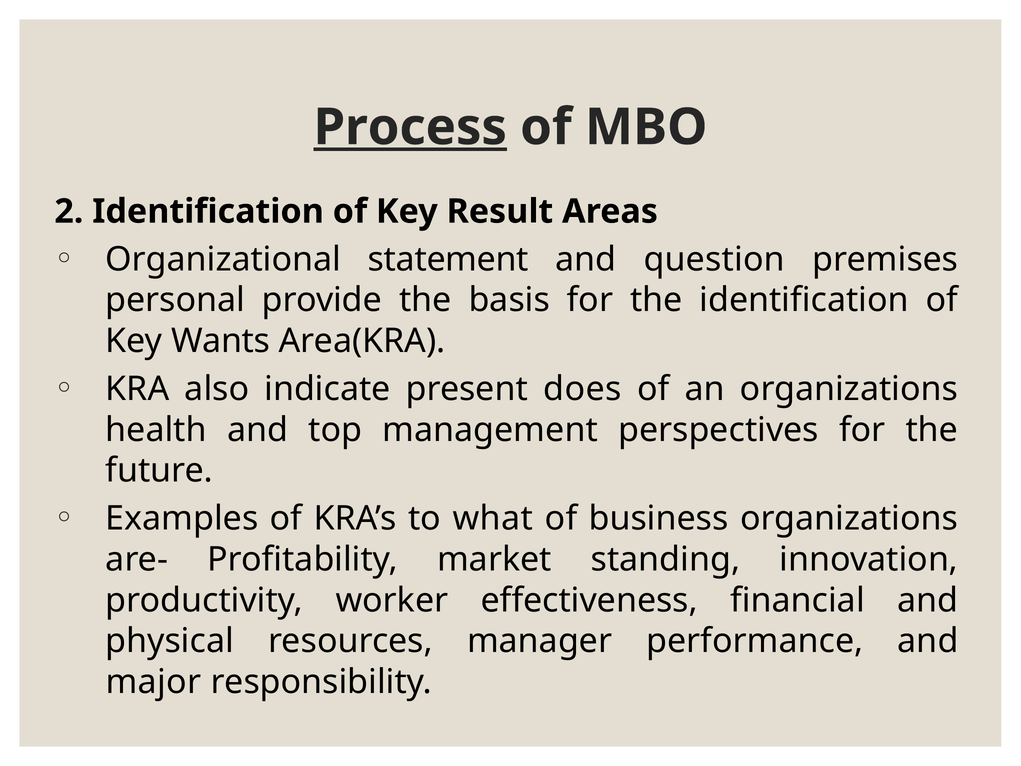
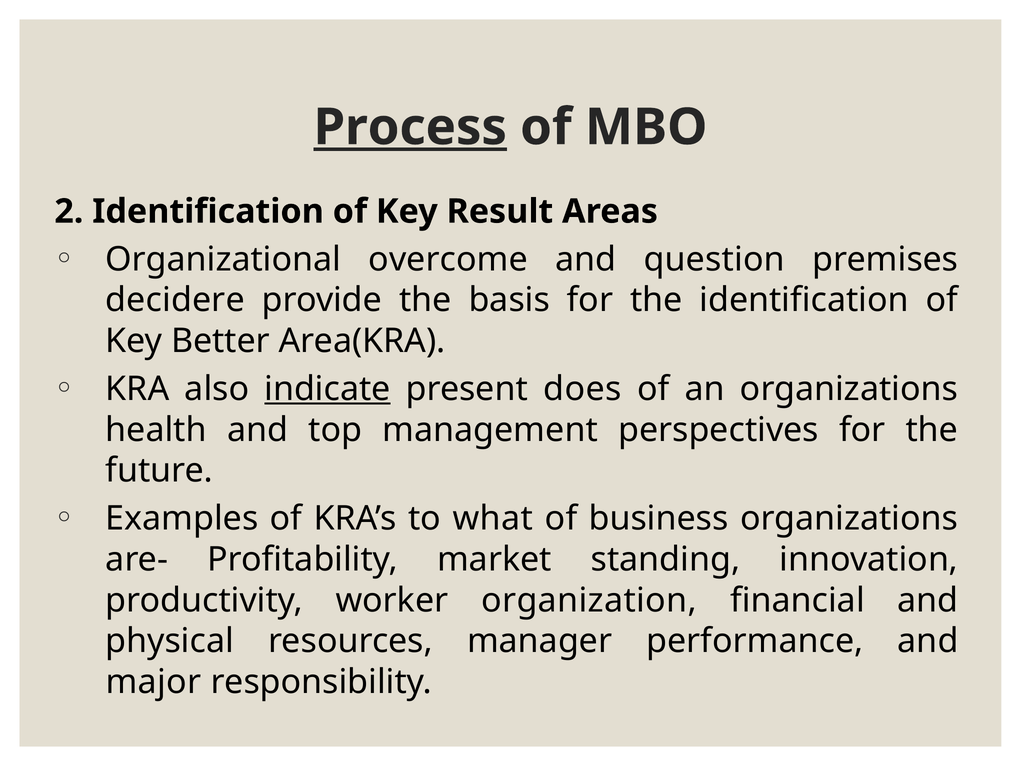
statement: statement -> overcome
personal: personal -> decidere
Wants: Wants -> Better
indicate underline: none -> present
effectiveness: effectiveness -> organization
